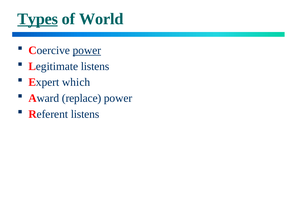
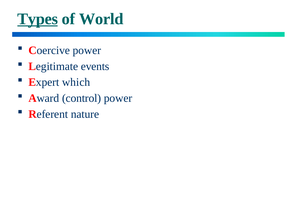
power at (87, 50) underline: present -> none
Legitimate listens: listens -> events
replace: replace -> control
Referent listens: listens -> nature
